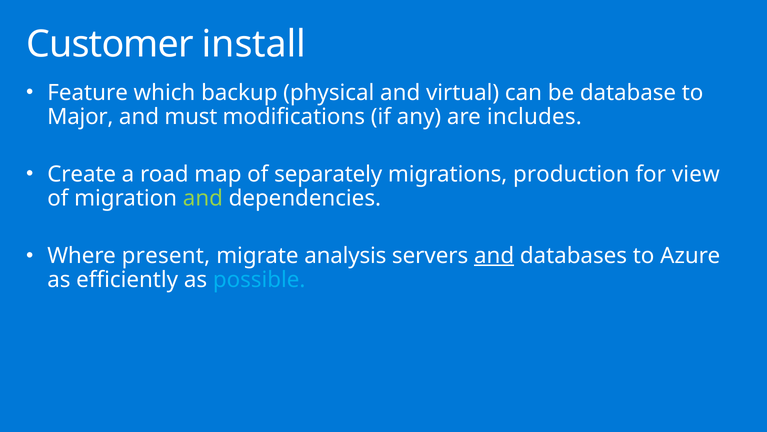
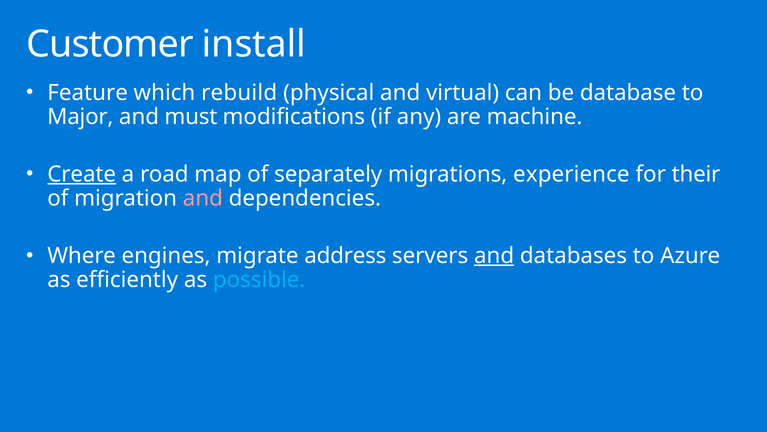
backup: backup -> rebuild
includes: includes -> machine
Create underline: none -> present
production: production -> experience
view: view -> their
and at (203, 198) colour: light green -> pink
present: present -> engines
analysis: analysis -> address
